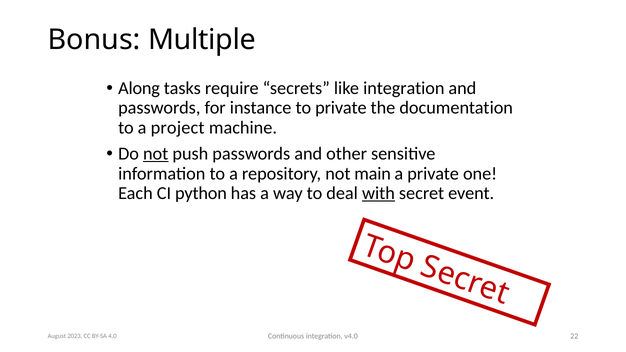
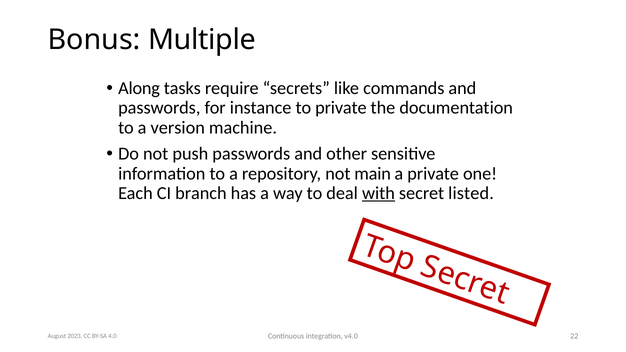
like integration: integration -> commands
project: project -> version
not at (156, 154) underline: present -> none
python: python -> branch
event: event -> listed
